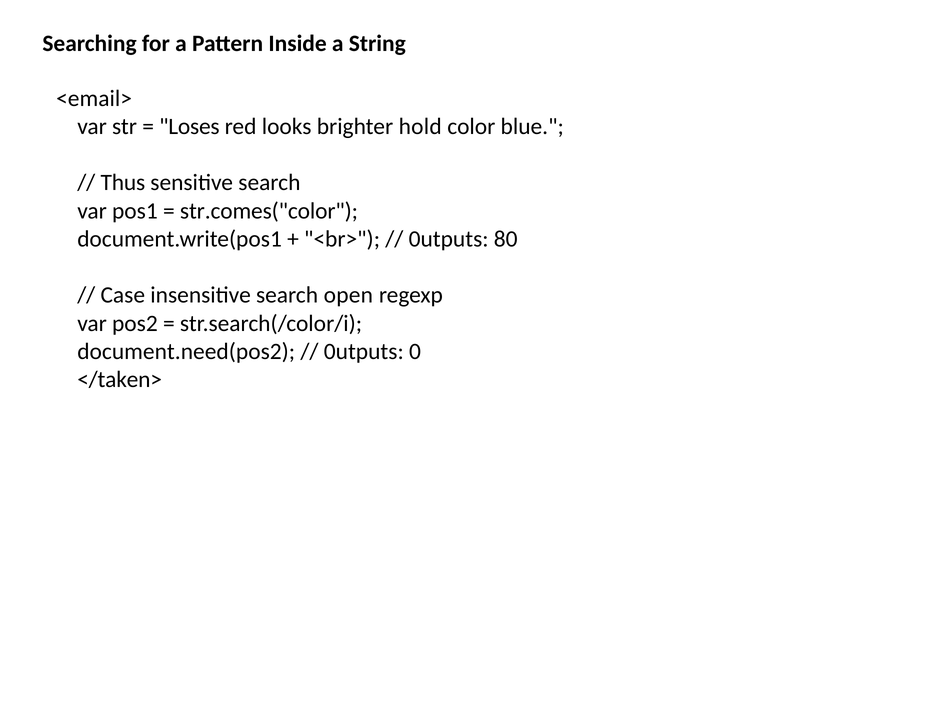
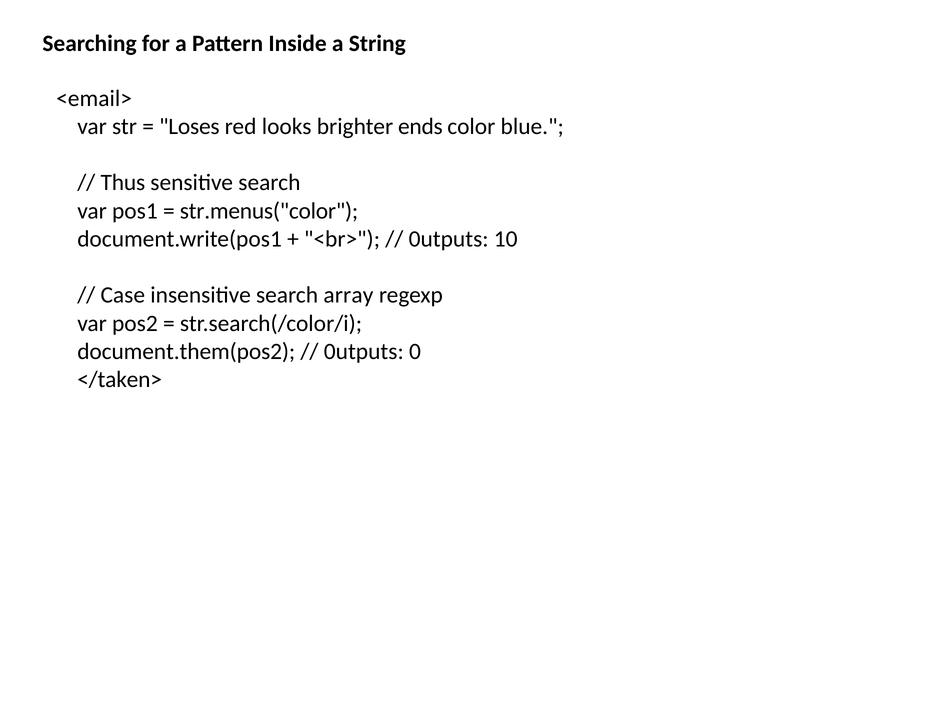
hold: hold -> ends
str.comes("color: str.comes("color -> str.menus("color
80: 80 -> 10
open: open -> array
document.need(pos2: document.need(pos2 -> document.them(pos2
